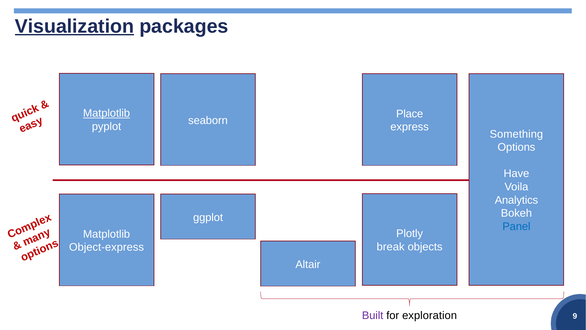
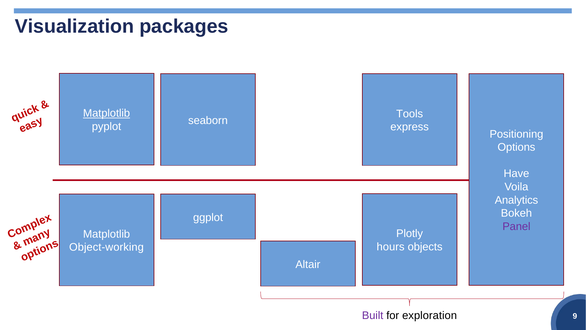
Visualization underline: present -> none
Place: Place -> Tools
Something: Something -> Positioning
Panel colour: blue -> purple
break: break -> hours
Object-express: Object-express -> Object-working
